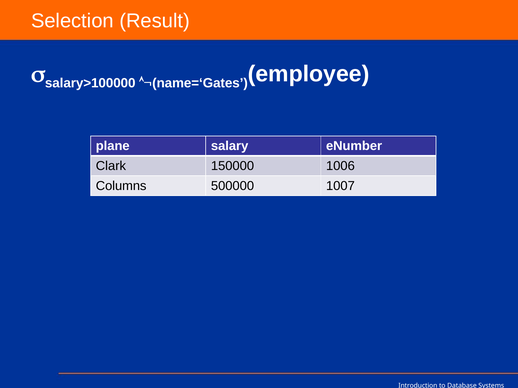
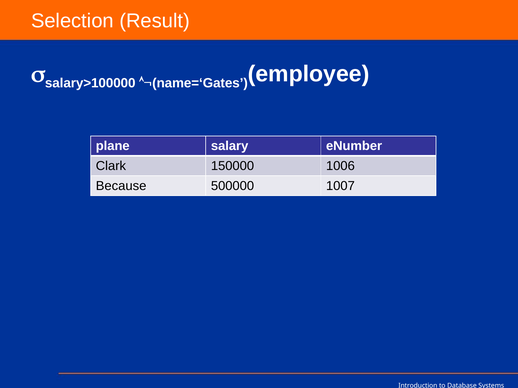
Columns: Columns -> Because
